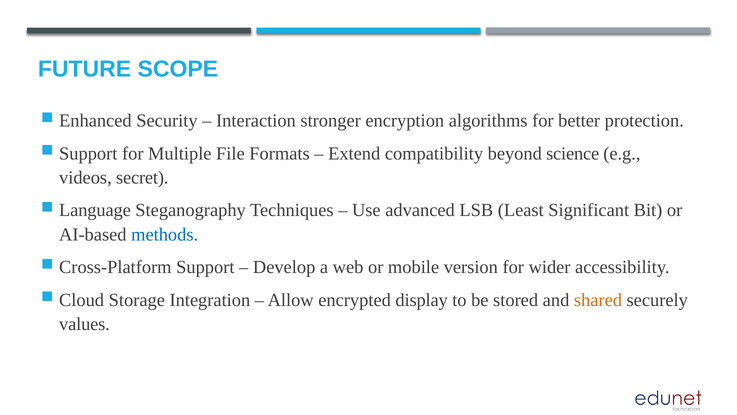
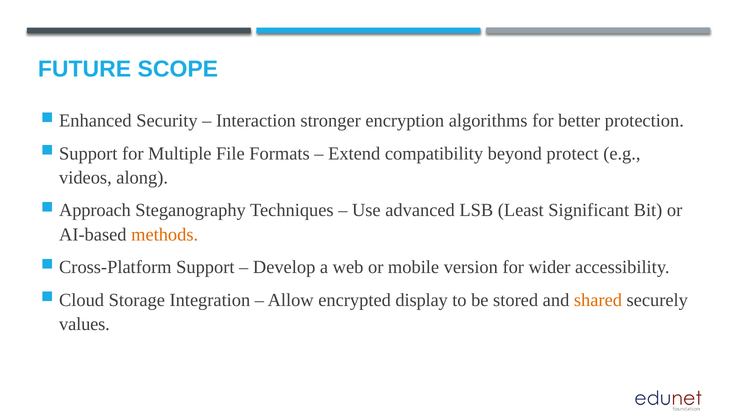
science: science -> protect
secret: secret -> along
Language: Language -> Approach
methods colour: blue -> orange
